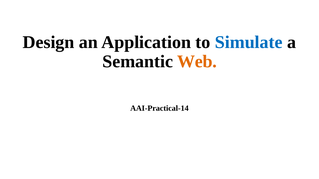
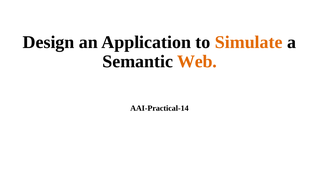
Simulate colour: blue -> orange
